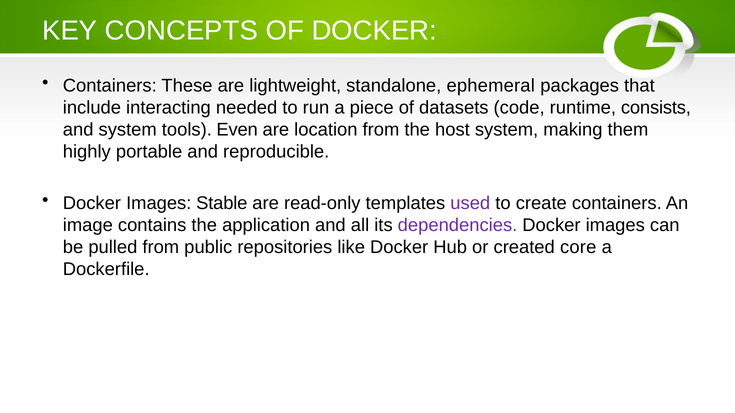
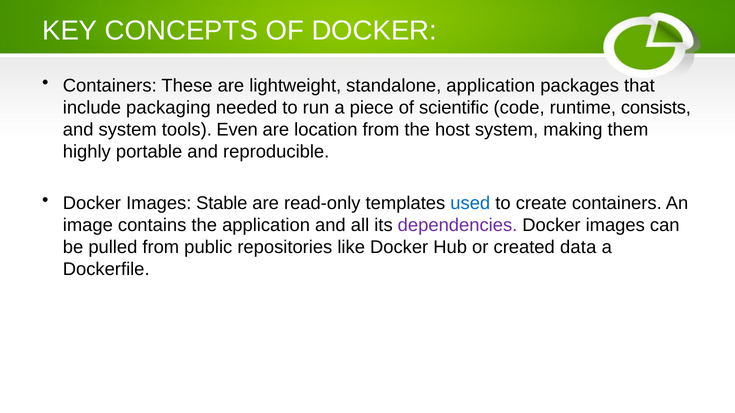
standalone ephemeral: ephemeral -> application
interacting: interacting -> packaging
datasets: datasets -> scientific
used colour: purple -> blue
core: core -> data
